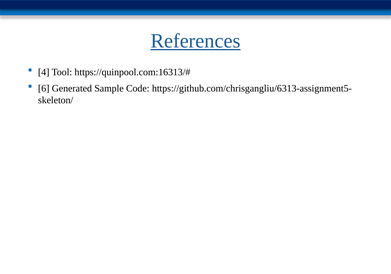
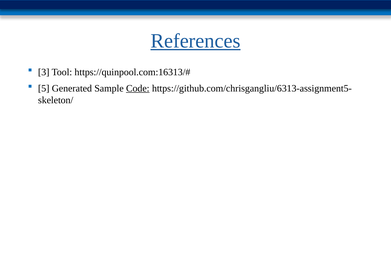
4: 4 -> 3
6: 6 -> 5
Code underline: none -> present
